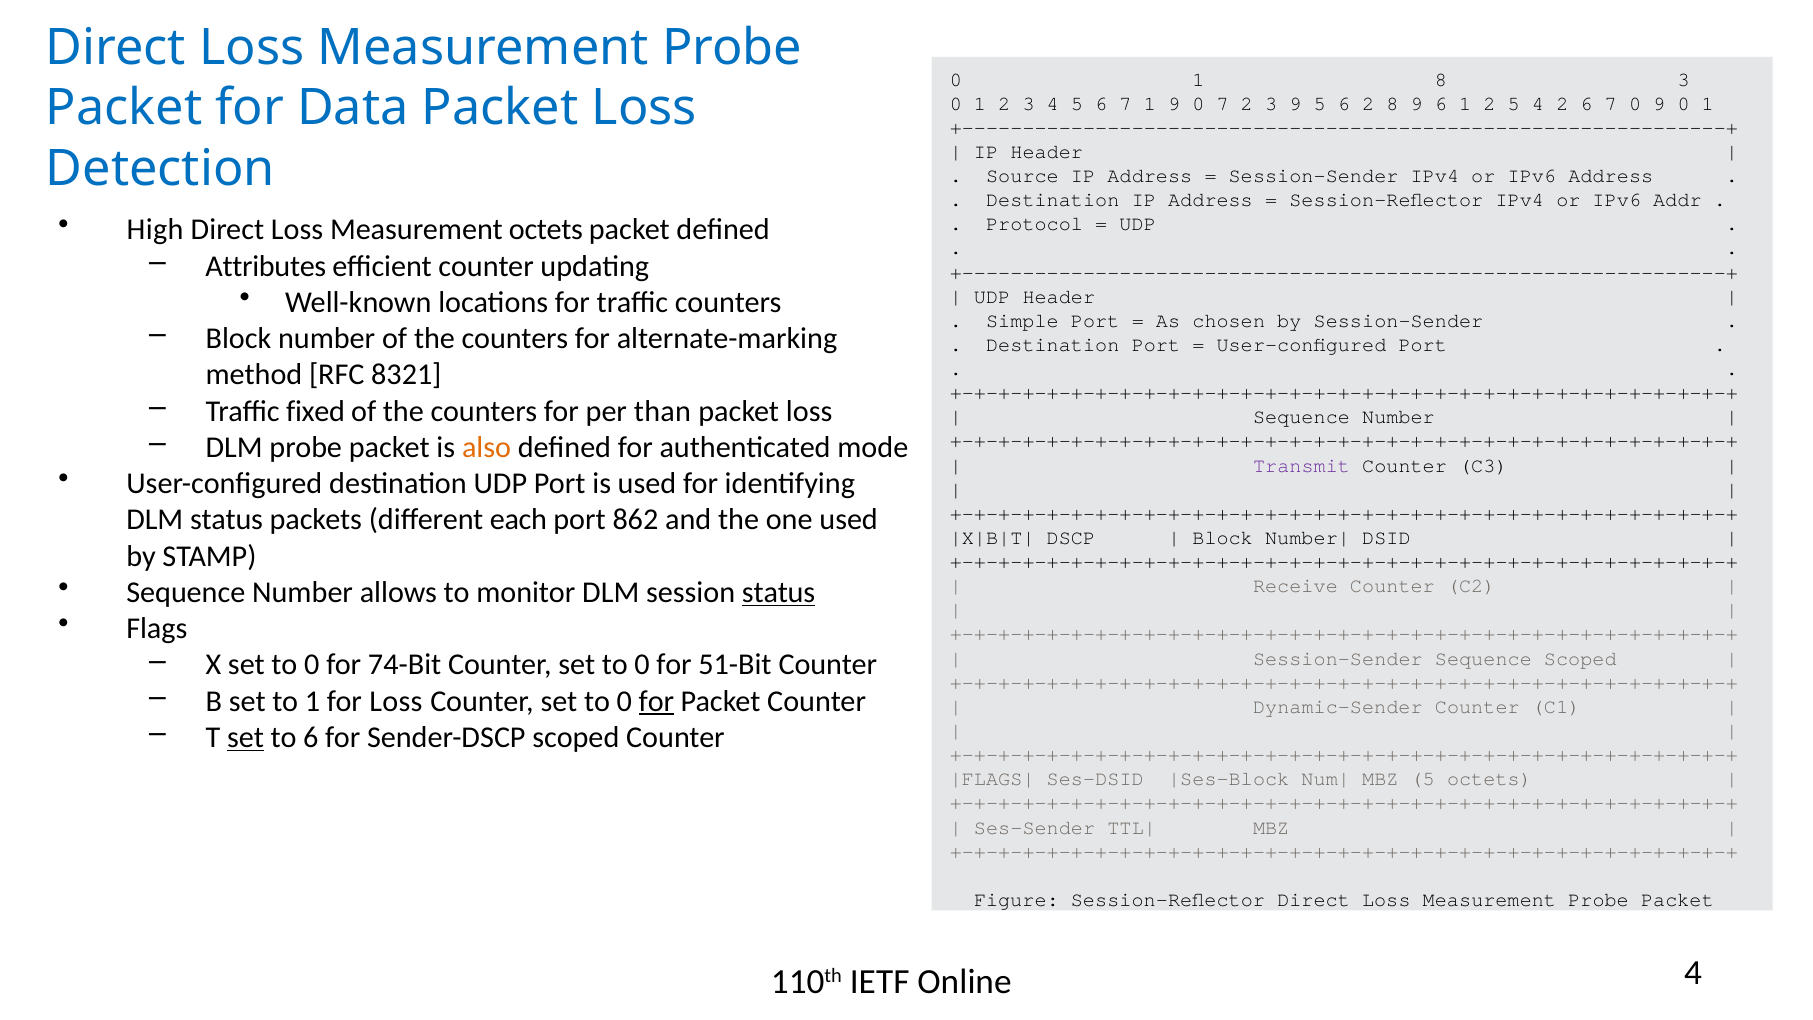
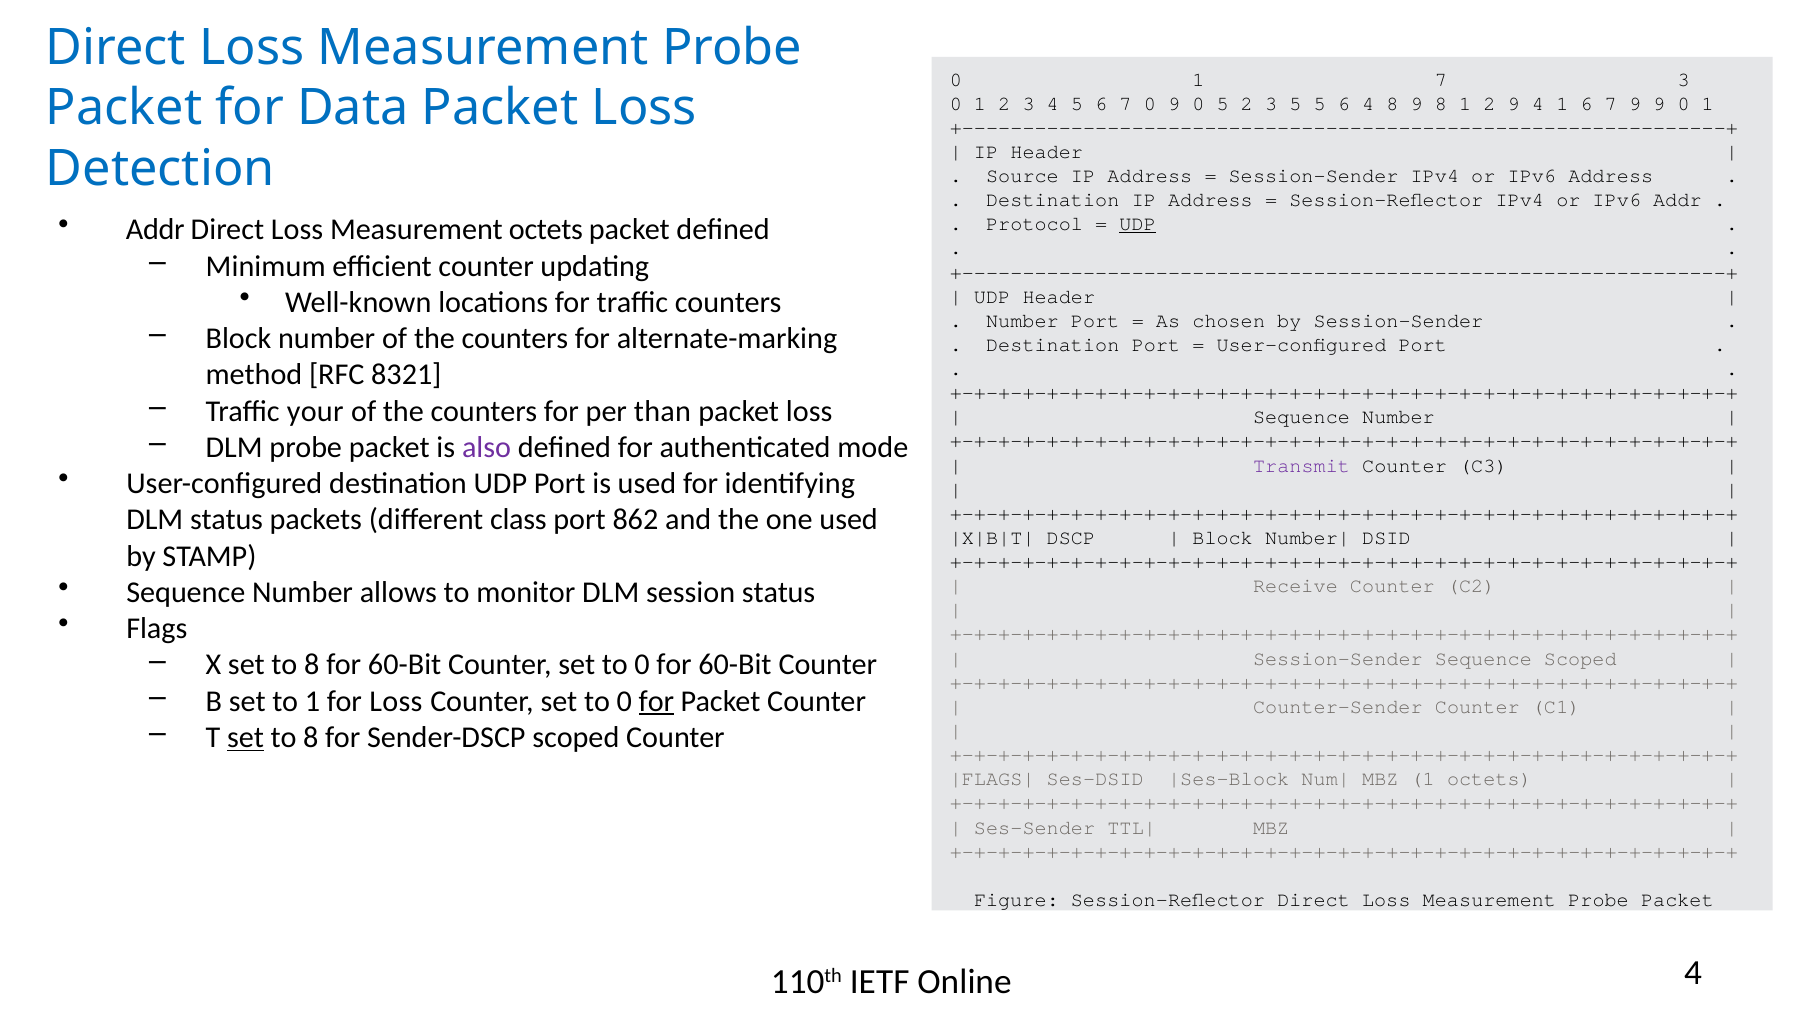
1 8: 8 -> 7
7 1: 1 -> 0
0 7: 7 -> 5
3 9: 9 -> 5
6 2: 2 -> 4
9 6: 6 -> 8
2 5: 5 -> 9
4 2: 2 -> 1
7 0: 0 -> 9
High at (155, 230): High -> Addr
UDP at (1138, 224) underline: none -> present
Attributes: Attributes -> Minimum
Simple at (1022, 321): Simple -> Number
fixed: fixed -> your
also colour: orange -> purple
each: each -> class
status at (779, 592) underline: present -> none
X set to 0: 0 -> 8
74-Bit at (405, 665): 74-Bit -> 60-Bit
0 for 51-Bit: 51-Bit -> 60-Bit
Dynamic-Sender: Dynamic-Sender -> Counter-Sender
6 at (311, 737): 6 -> 8
MBZ 5: 5 -> 1
